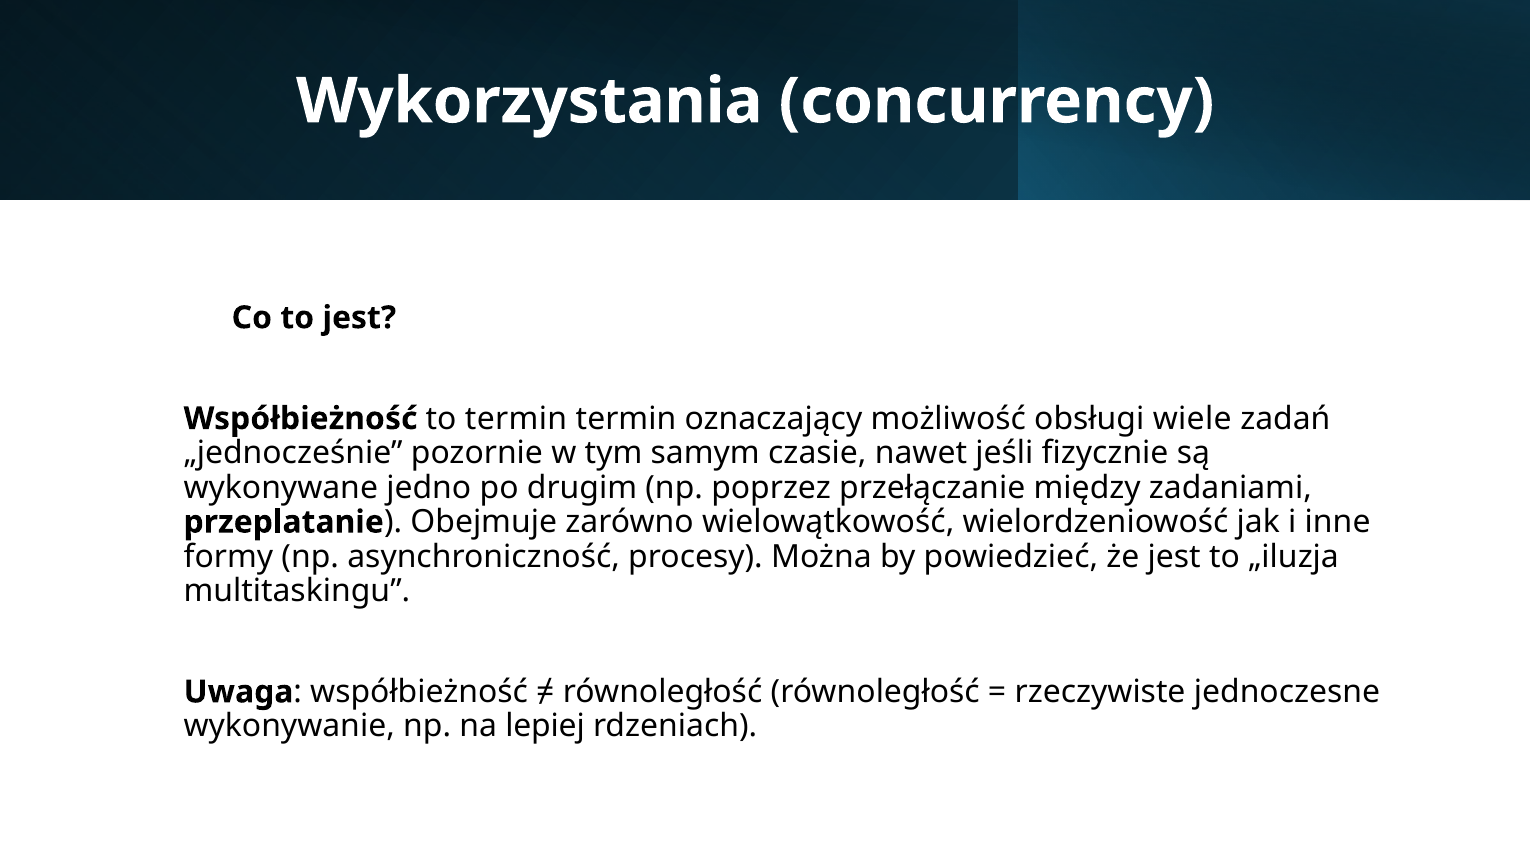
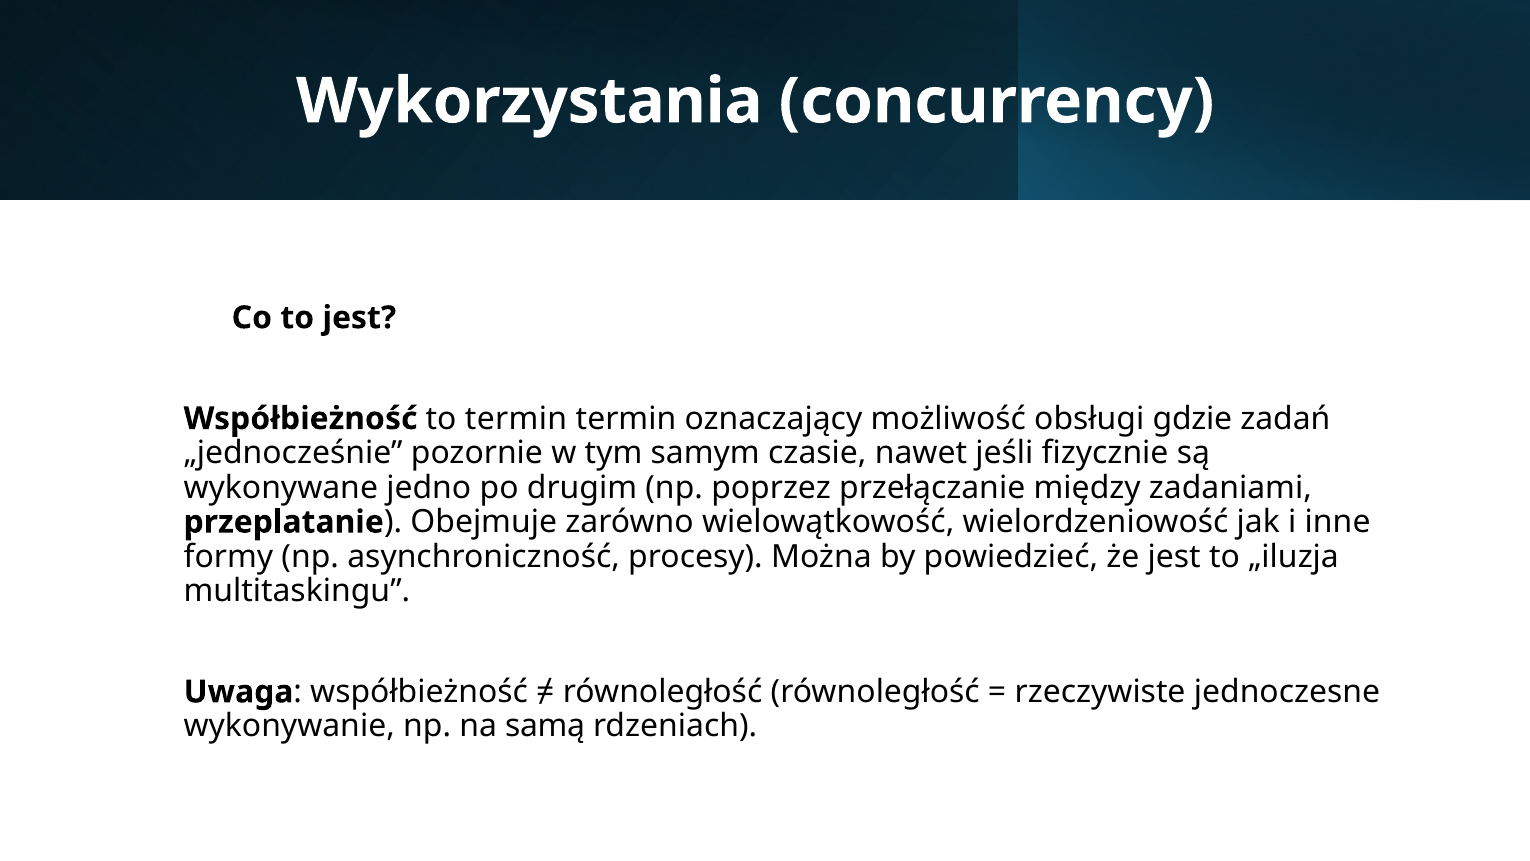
wiele: wiele -> gdzie
lepiej: lepiej -> samą
